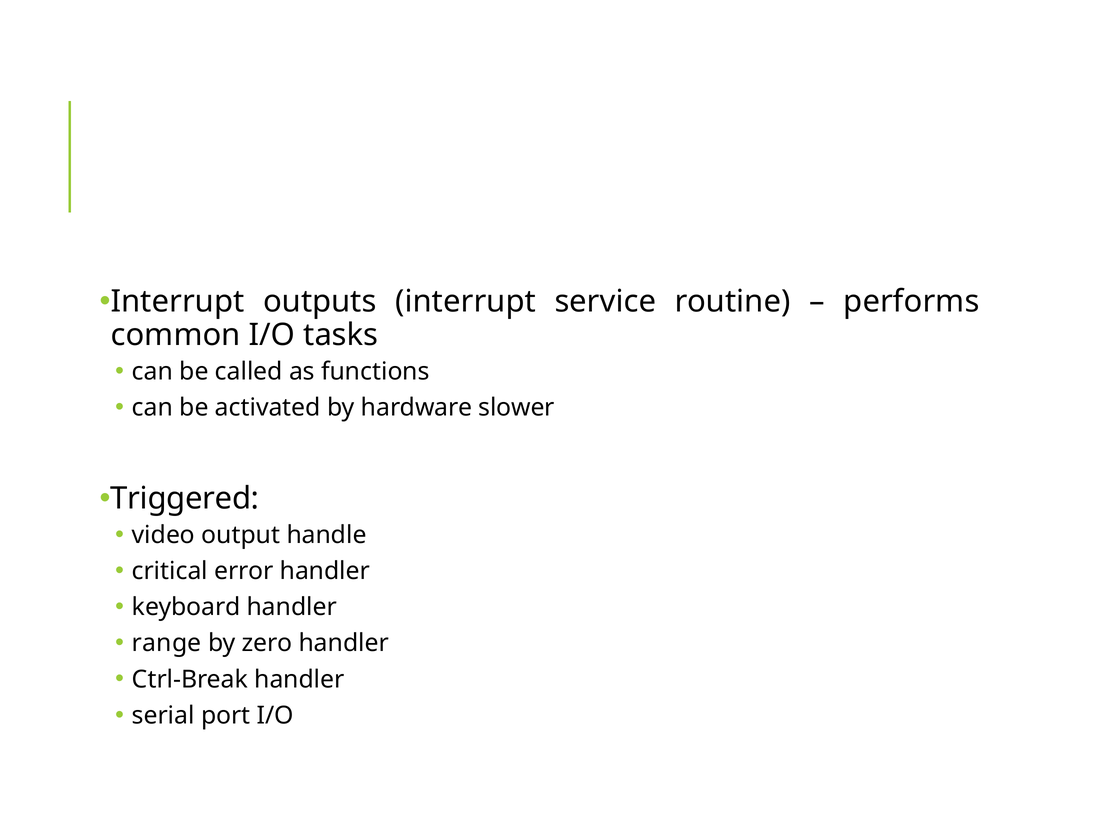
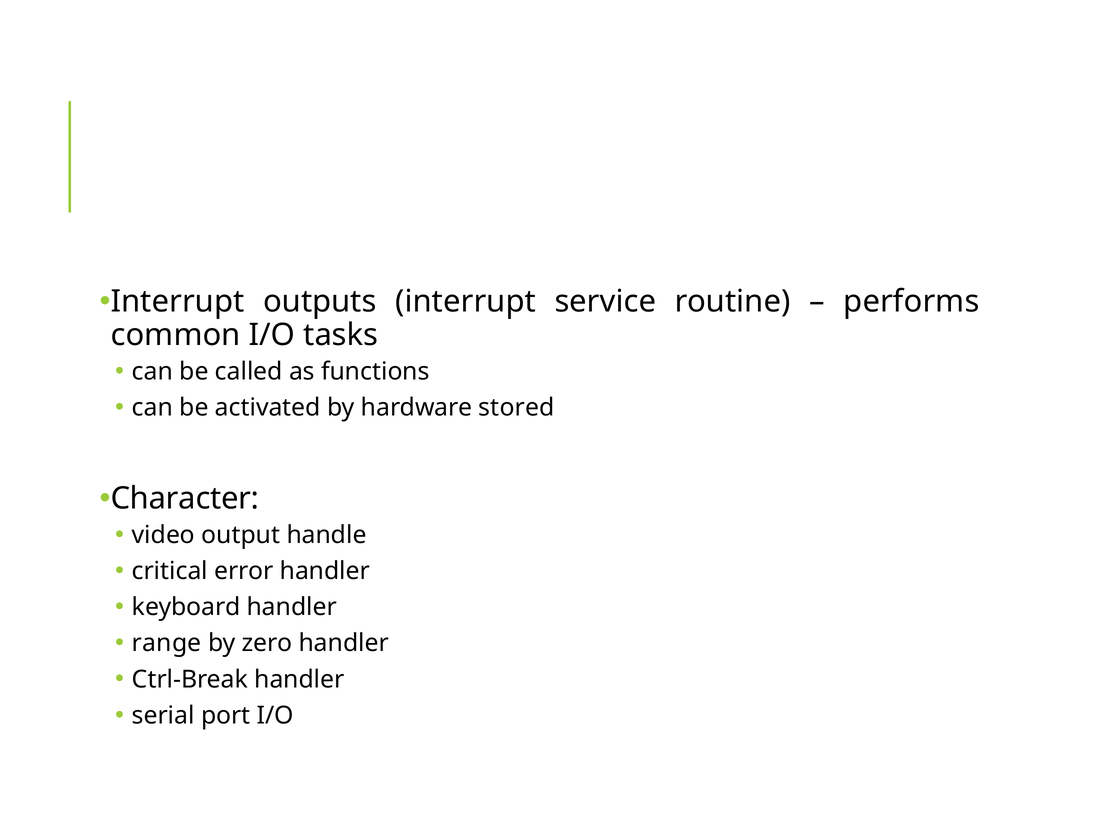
slower: slower -> stored
Triggered: Triggered -> Character
